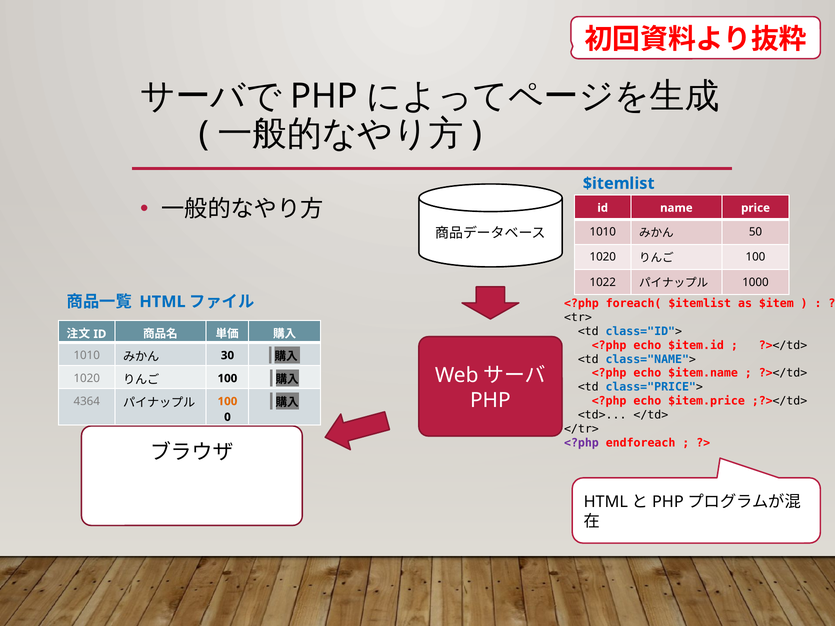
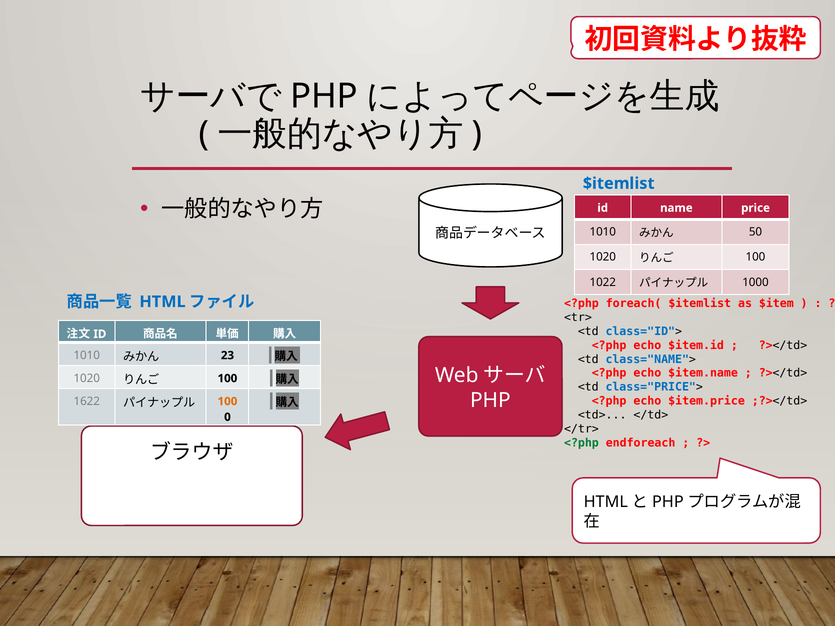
30: 30 -> 23
4364: 4364 -> 1622
<?php at (581, 443) colour: purple -> green
